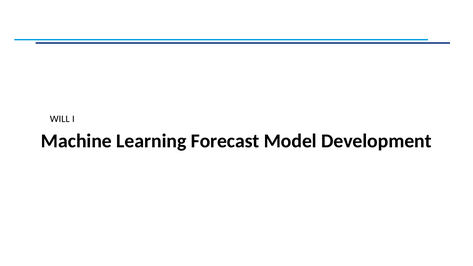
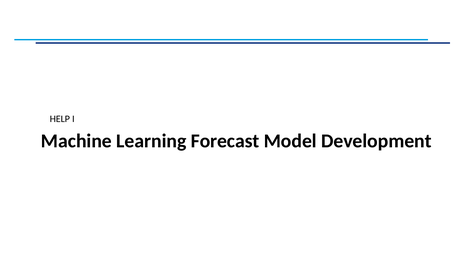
WILL: WILL -> HELP
